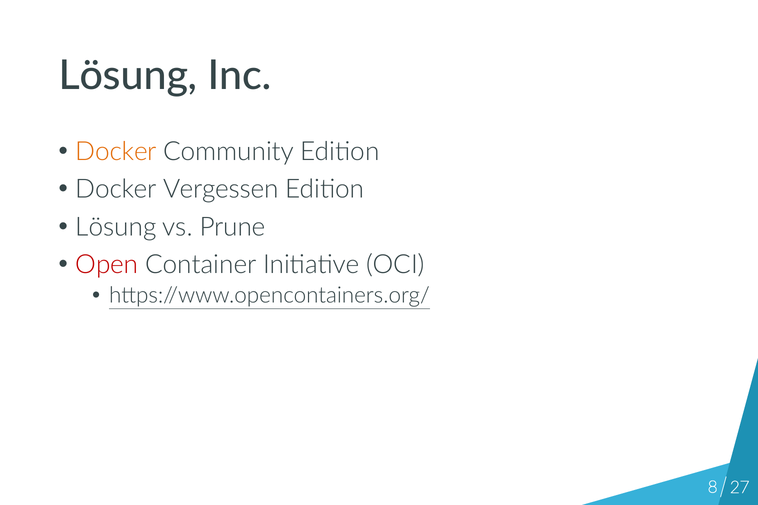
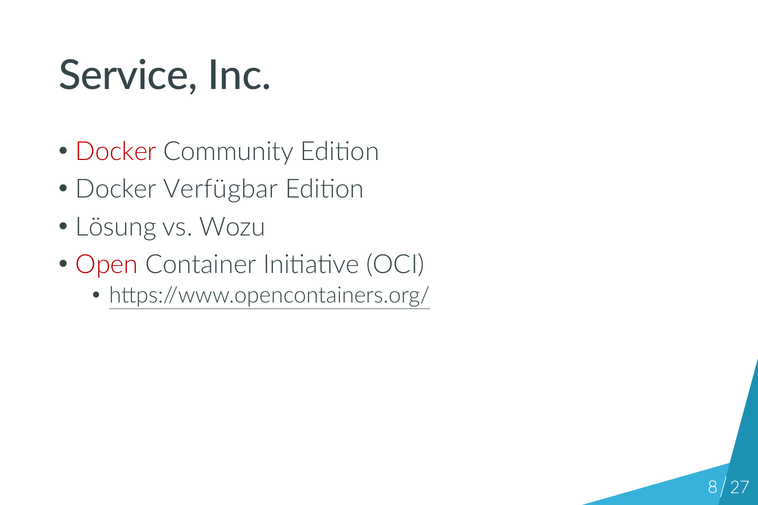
Lösung at (128, 75): Lösung -> Service
Docker at (116, 152) colour: orange -> red
Vergessen: Vergessen -> Verfügbar
Prune: Prune -> Wozu
